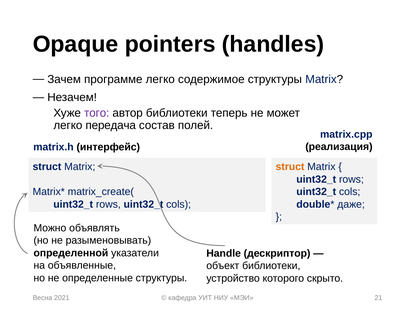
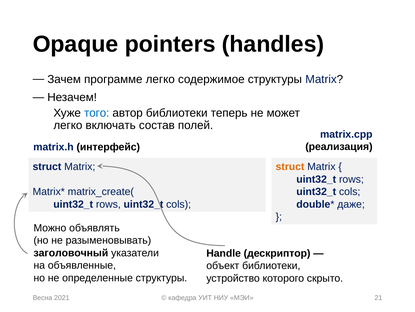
того colour: purple -> blue
передача: передача -> включать
определенной: определенной -> заголовочный
